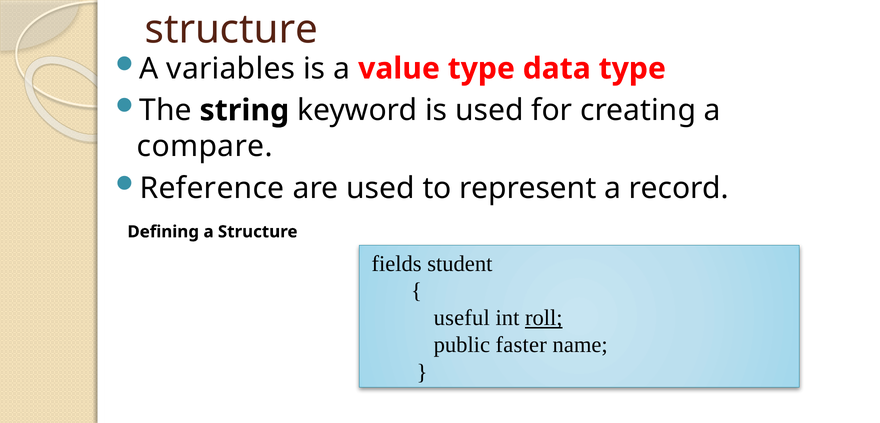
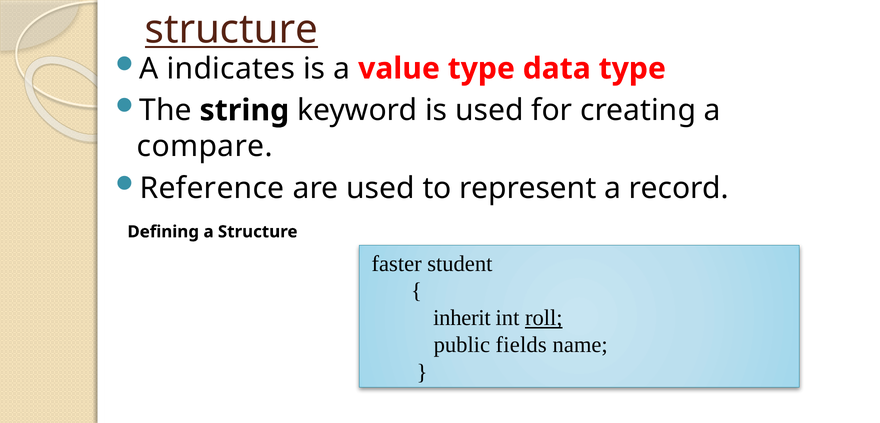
structure at (231, 30) underline: none -> present
variables: variables -> indicates
fields: fields -> faster
useful: useful -> inherit
faster: faster -> fields
